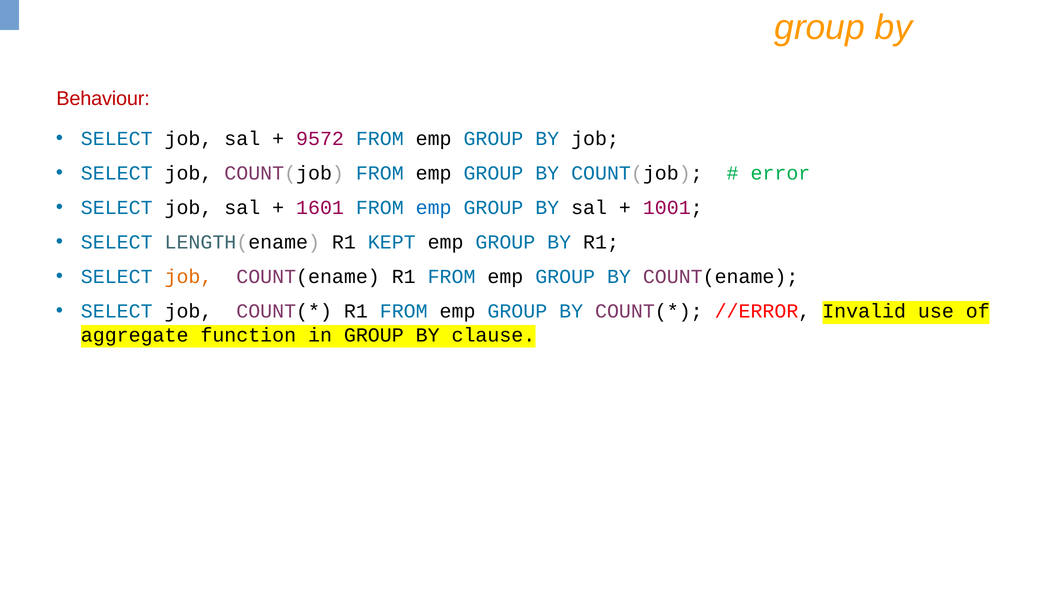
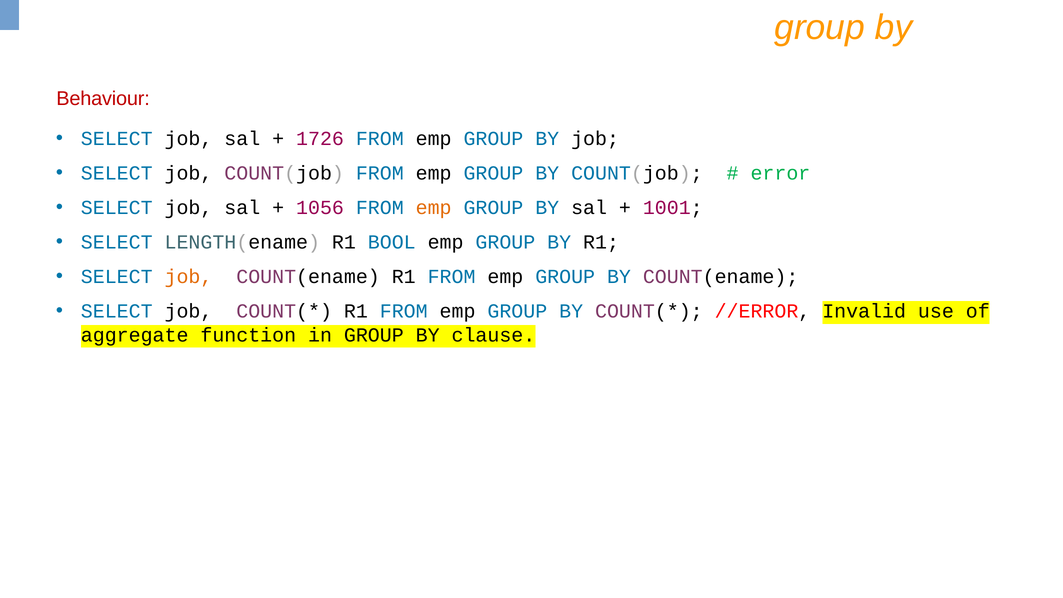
9572: 9572 -> 1726
1601: 1601 -> 1056
emp at (434, 208) colour: blue -> orange
KEPT: KEPT -> BOOL
